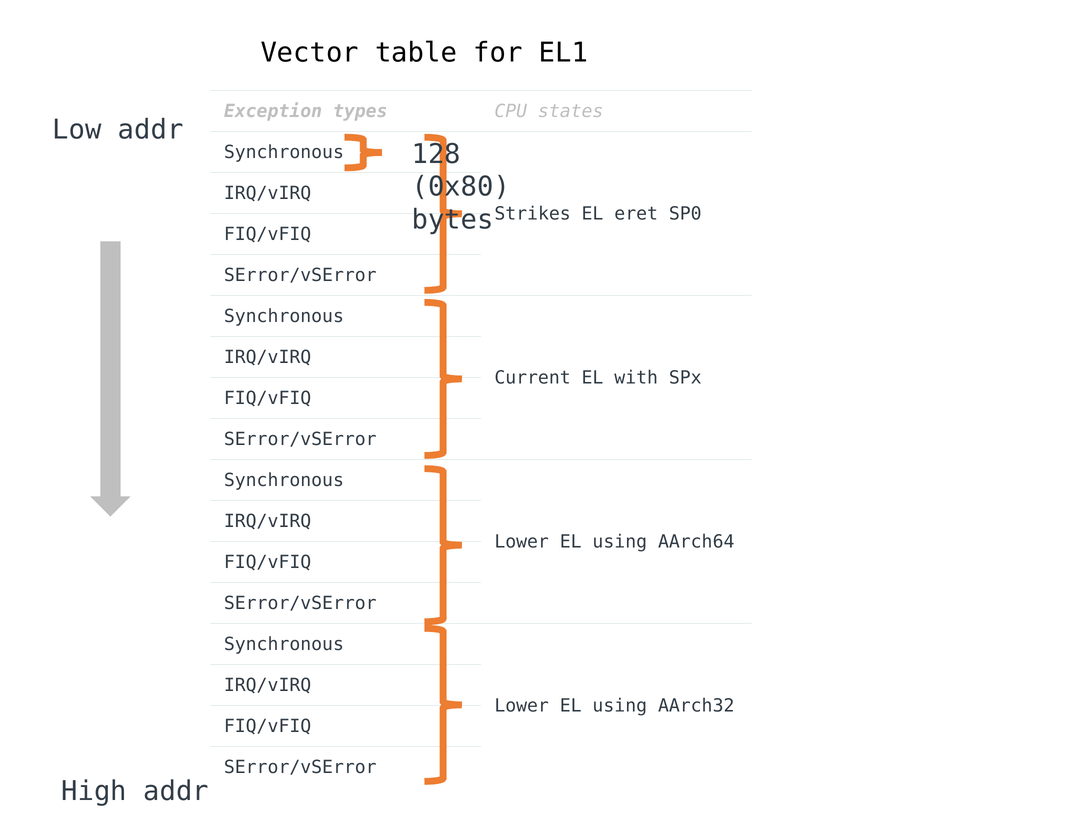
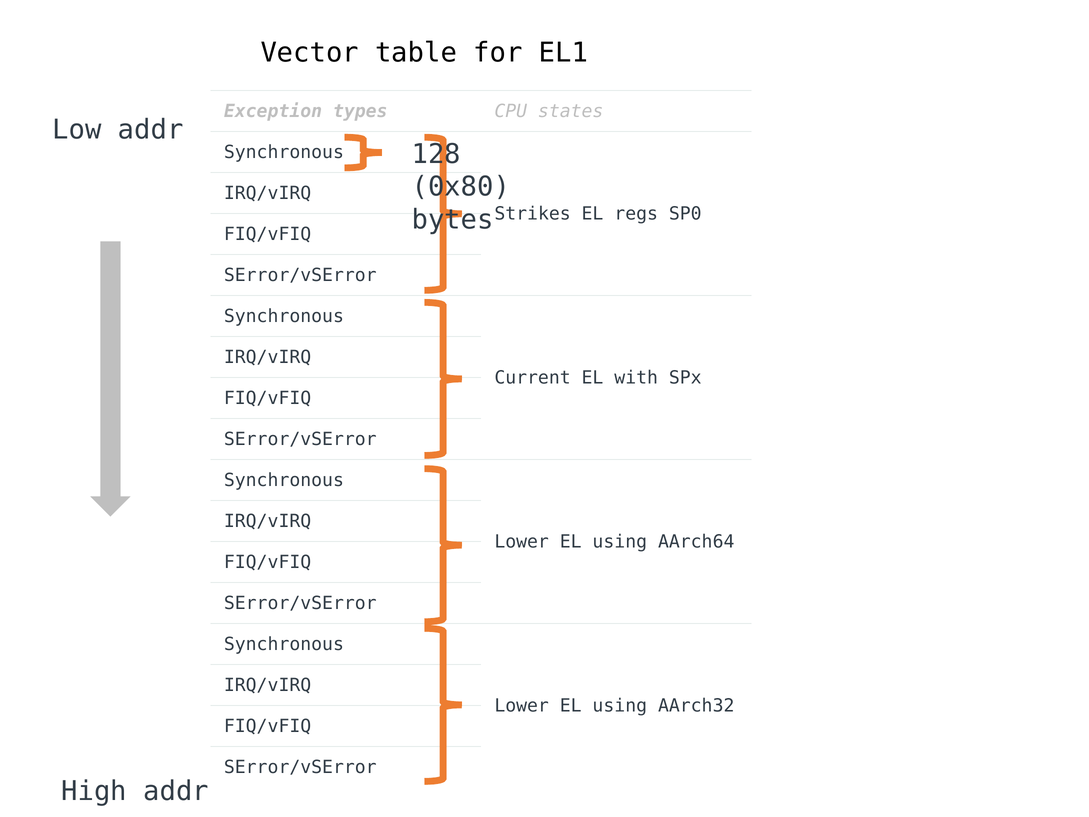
eret: eret -> regs
